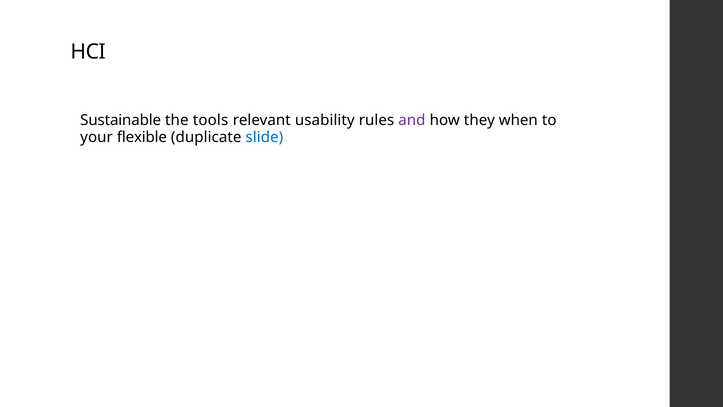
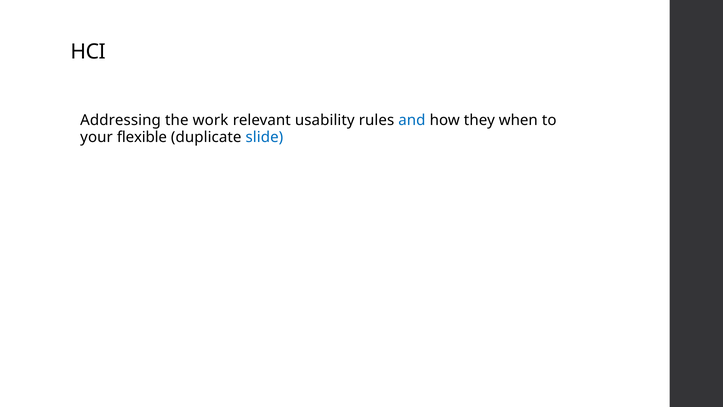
Sustainable: Sustainable -> Addressing
tools: tools -> work
and colour: purple -> blue
